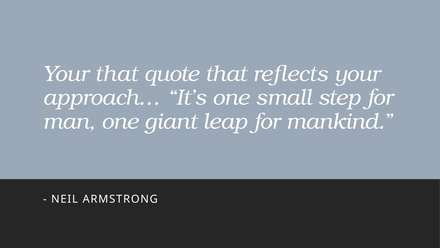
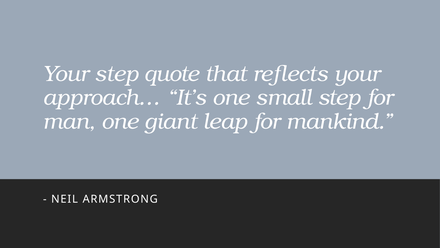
Your that: that -> step
